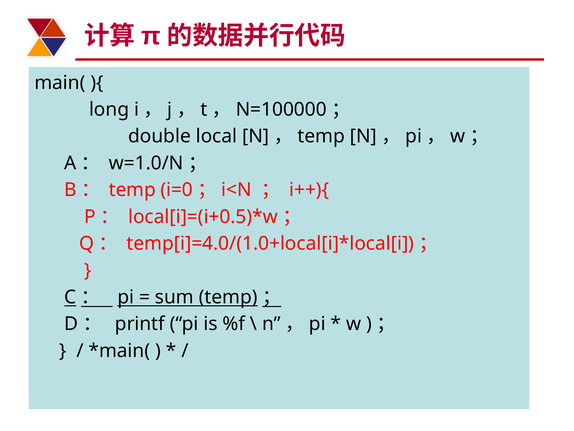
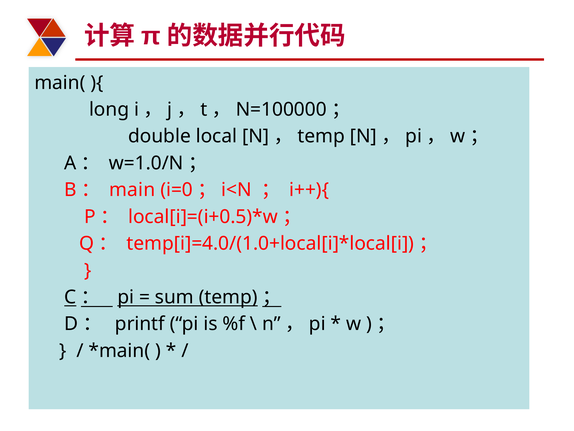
temp at (132, 190): temp -> main
